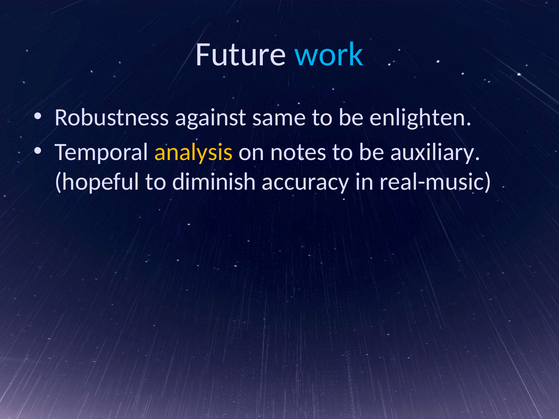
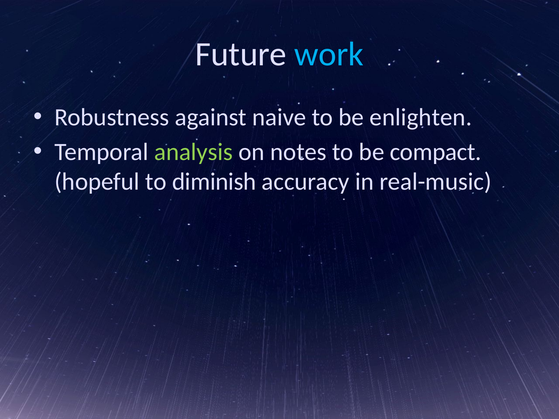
same: same -> naive
analysis colour: yellow -> light green
auxiliary: auxiliary -> compact
